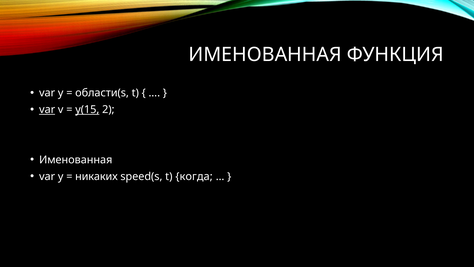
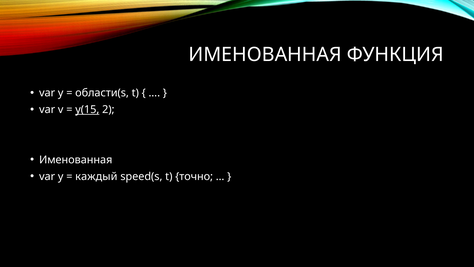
var at (47, 110) underline: present -> none
никаких: никаких -> каждый
когда: когда -> точно
